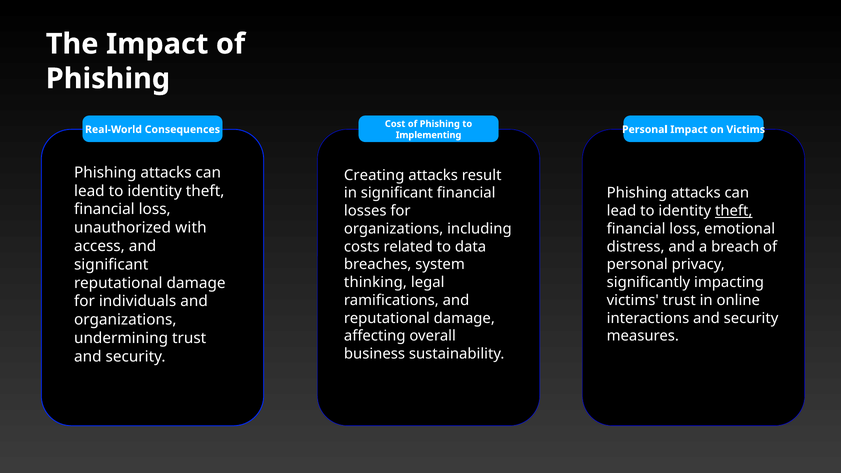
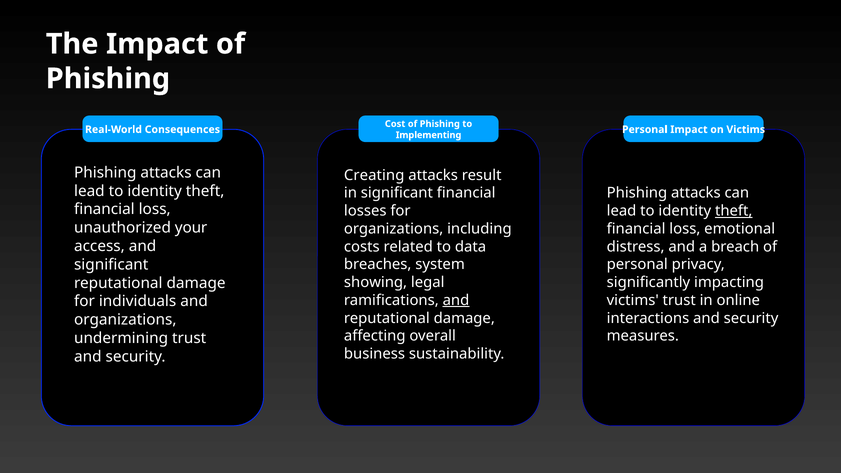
with: with -> your
thinking: thinking -> showing
and at (456, 300) underline: none -> present
